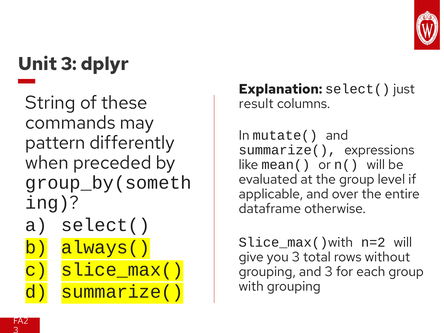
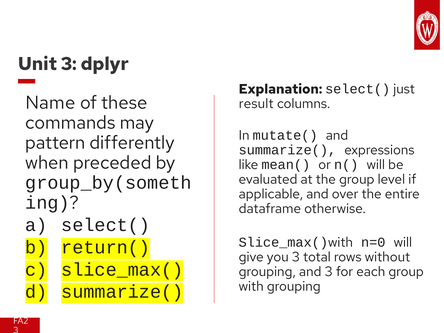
String: String -> Name
n=2: n=2 -> n=0
always(: always( -> return(
